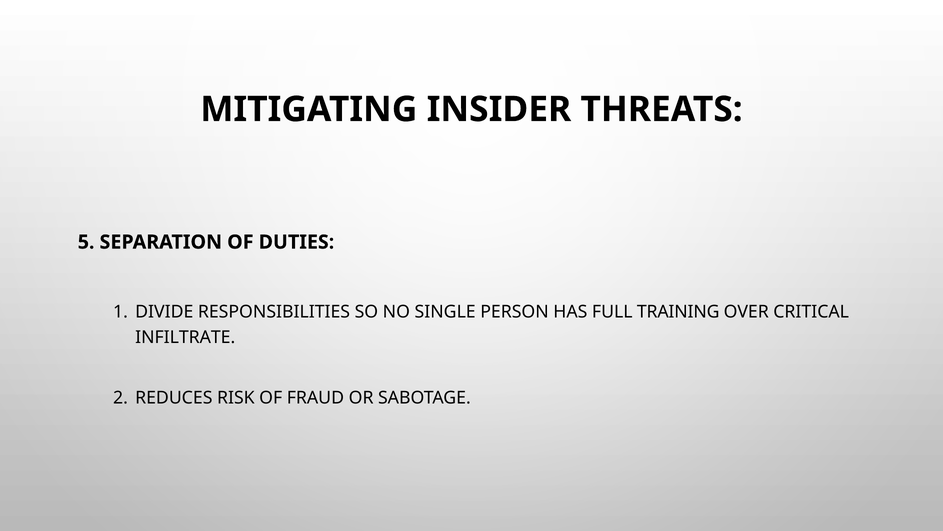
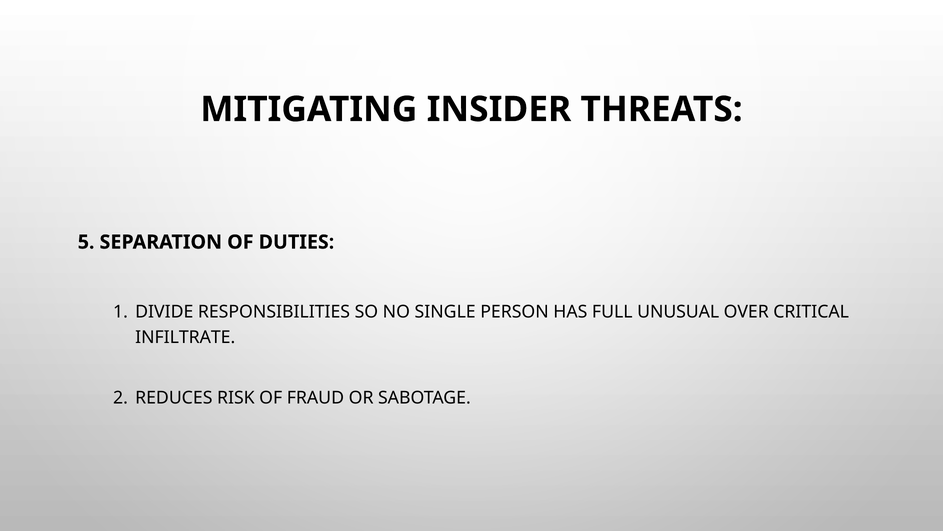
TRAINING: TRAINING -> UNUSUAL
